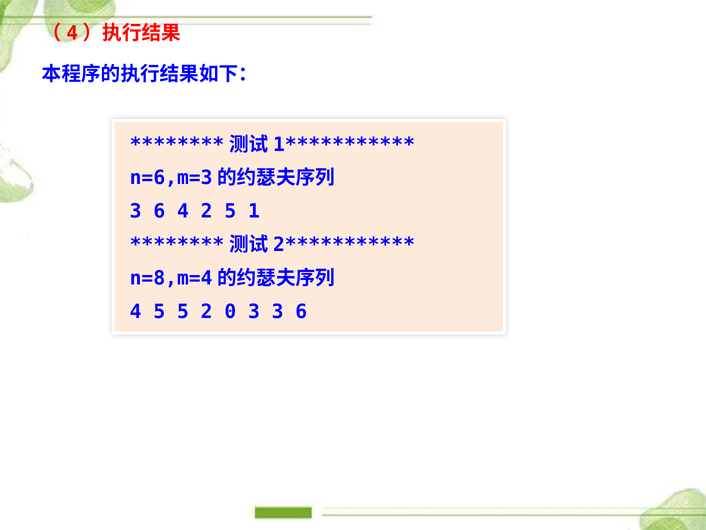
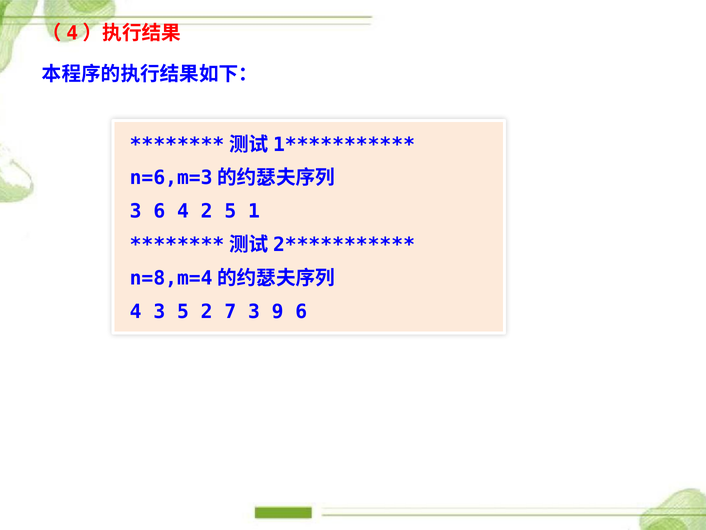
4 5: 5 -> 3
0: 0 -> 7
3 3: 3 -> 9
